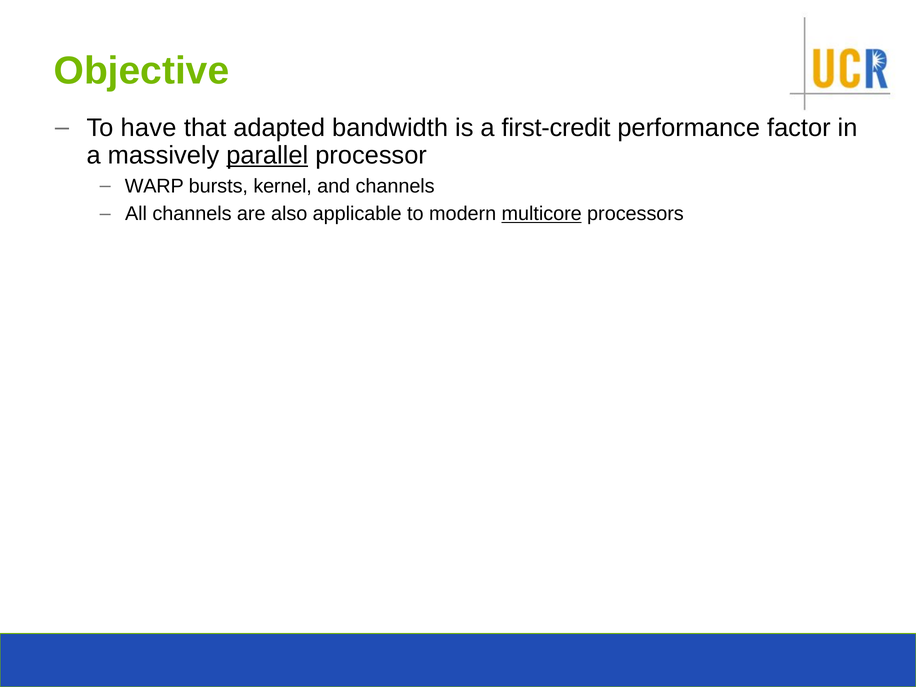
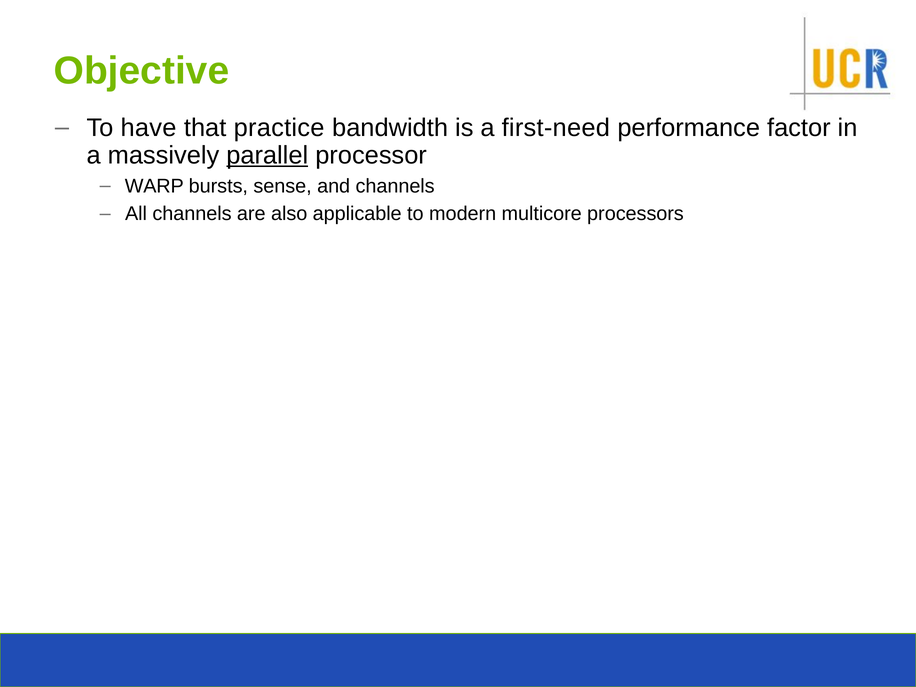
adapted: adapted -> practice
first-credit: first-credit -> first-need
kernel: kernel -> sense
multicore underline: present -> none
